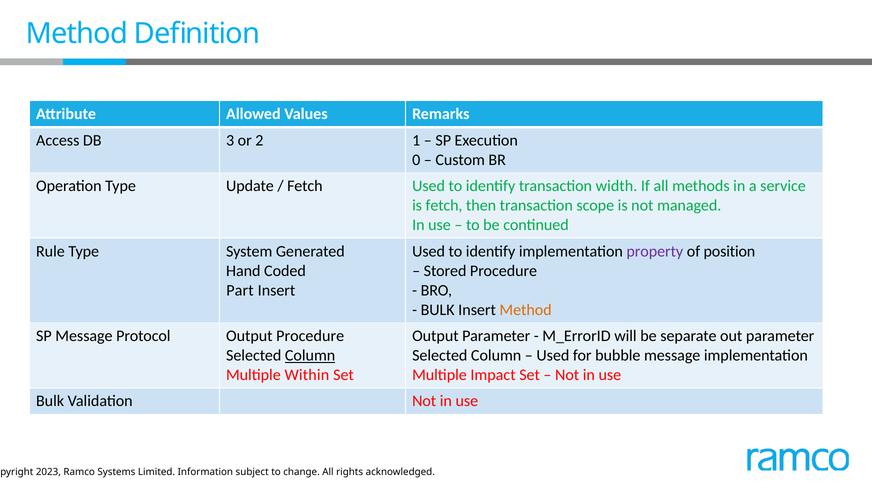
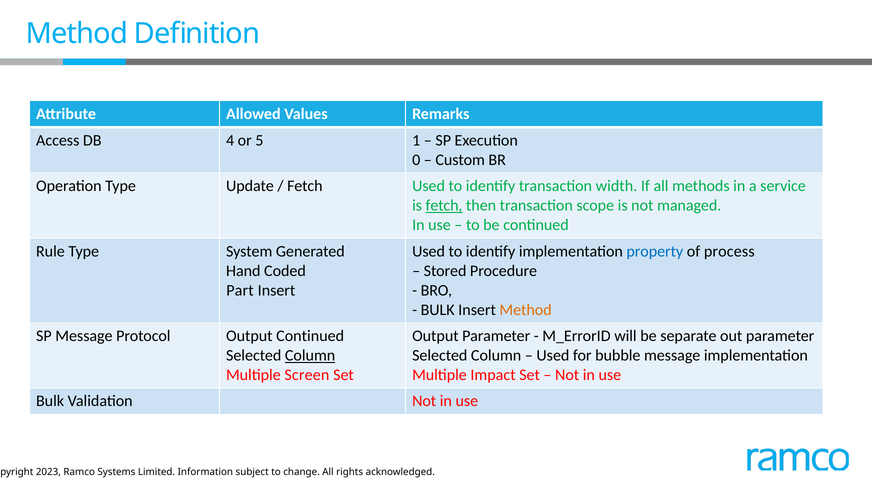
3: 3 -> 4
2: 2 -> 5
fetch at (444, 205) underline: none -> present
property colour: purple -> blue
position: position -> process
Output Procedure: Procedure -> Continued
Within: Within -> Screen
